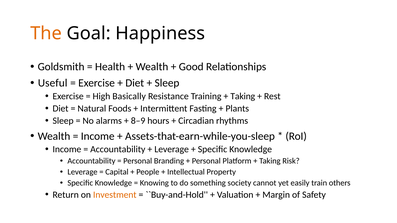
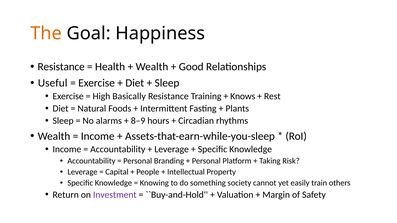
Goldsmith at (61, 67): Goldsmith -> Resistance
Taking at (243, 96): Taking -> Knows
Investment colour: orange -> purple
